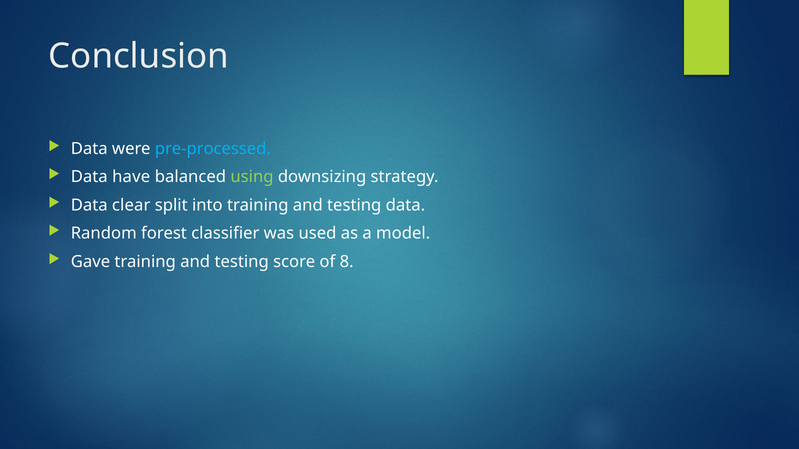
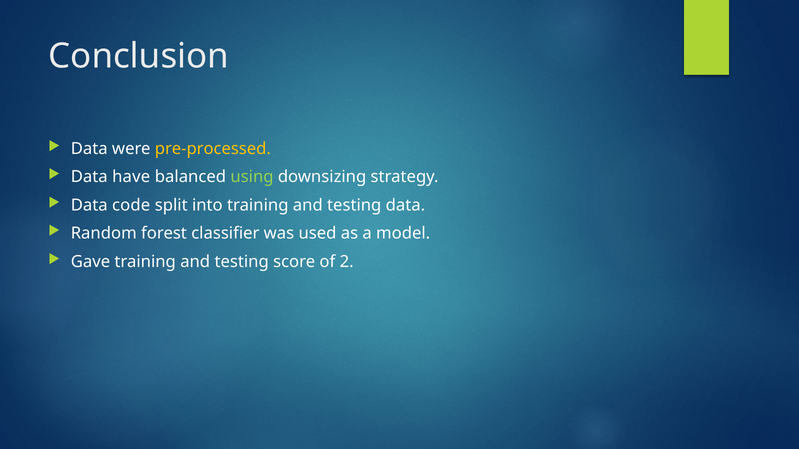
pre-processed colour: light blue -> yellow
clear: clear -> code
8: 8 -> 2
